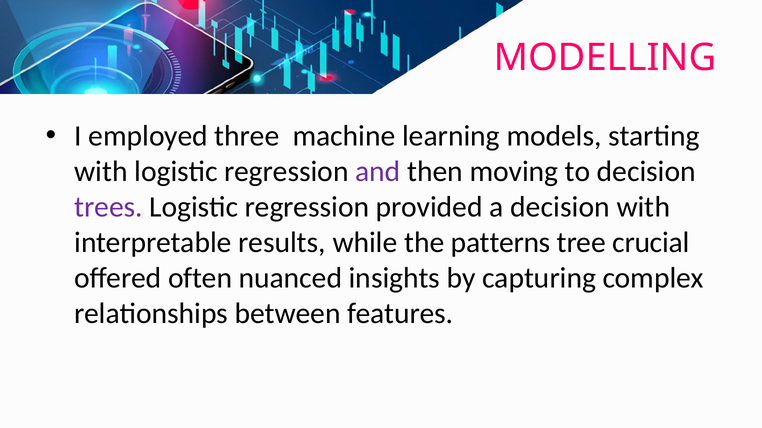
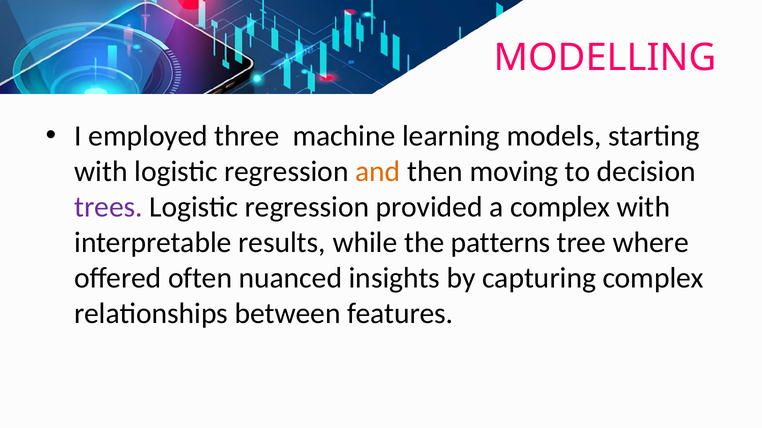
and colour: purple -> orange
a decision: decision -> complex
crucial: crucial -> where
